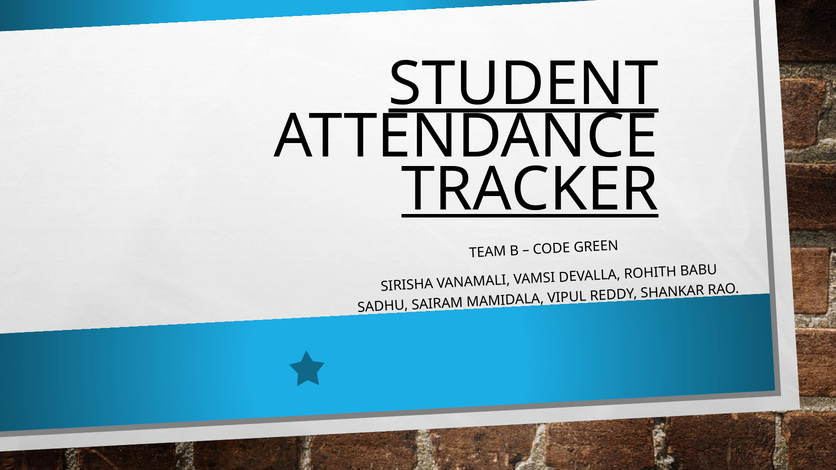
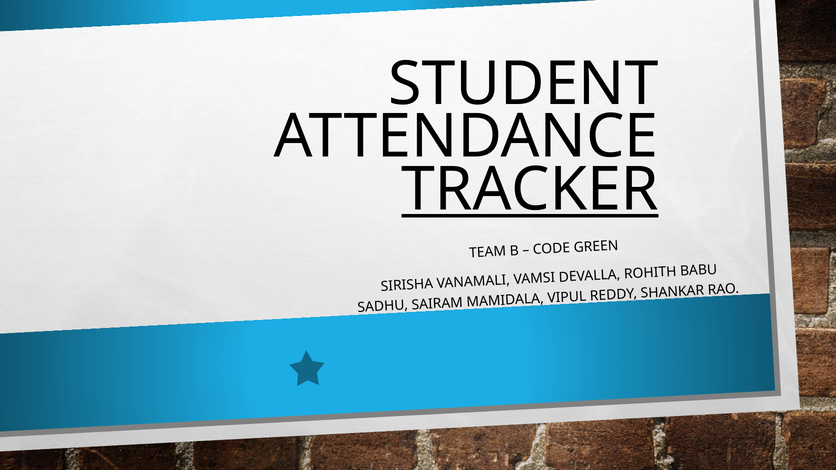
STUDENT underline: present -> none
